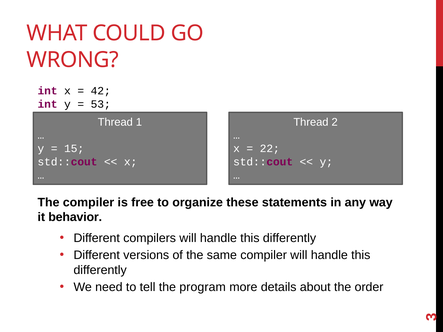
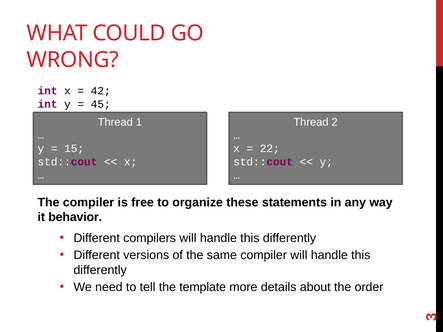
53: 53 -> 45
program: program -> template
